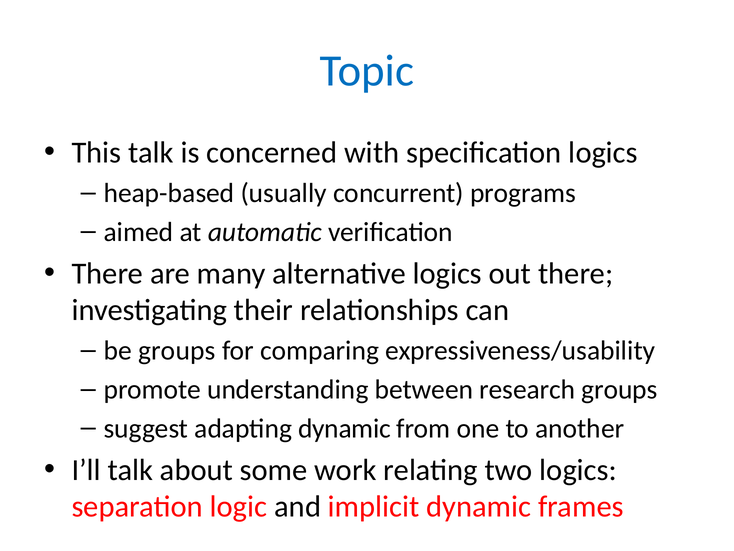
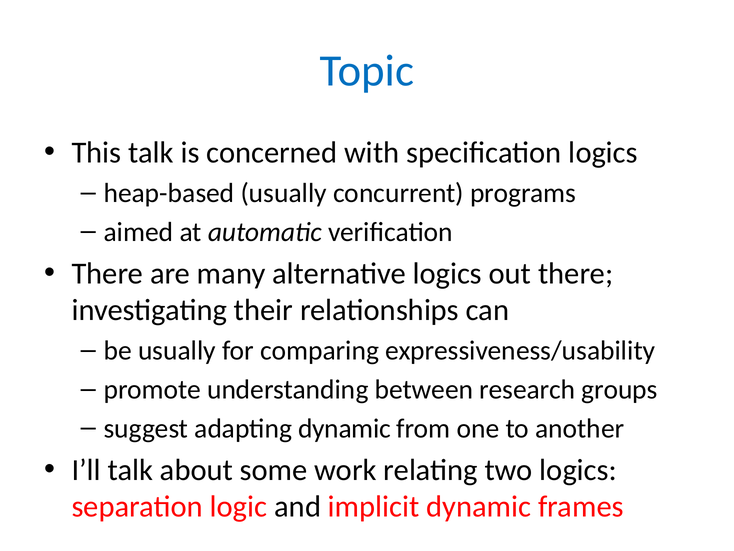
be groups: groups -> usually
